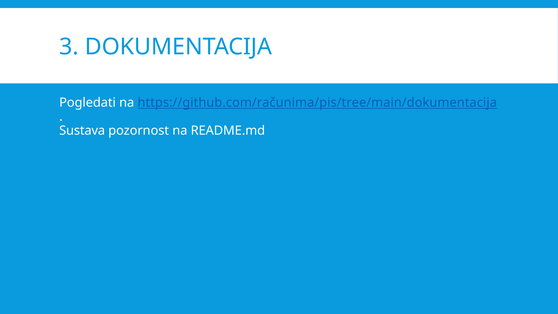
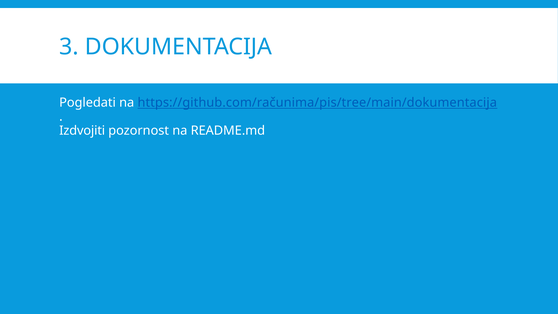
Sustava: Sustava -> Izdvojiti
